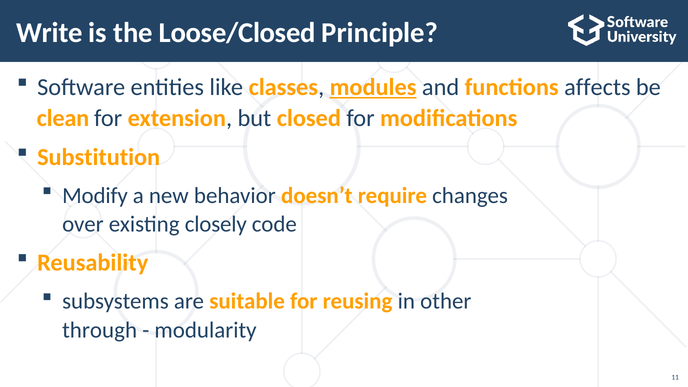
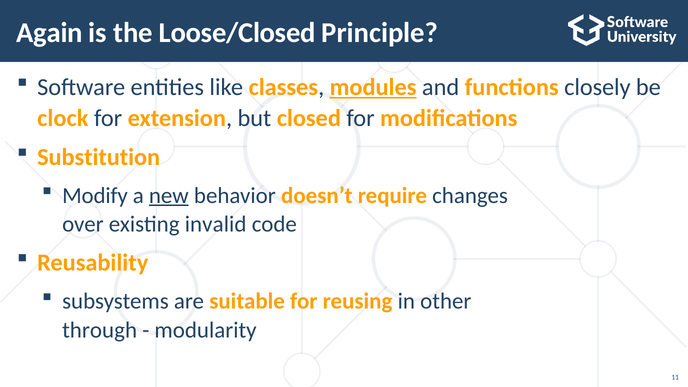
Write: Write -> Again
affects: affects -> closely
clean: clean -> clock
new underline: none -> present
closely: closely -> invalid
